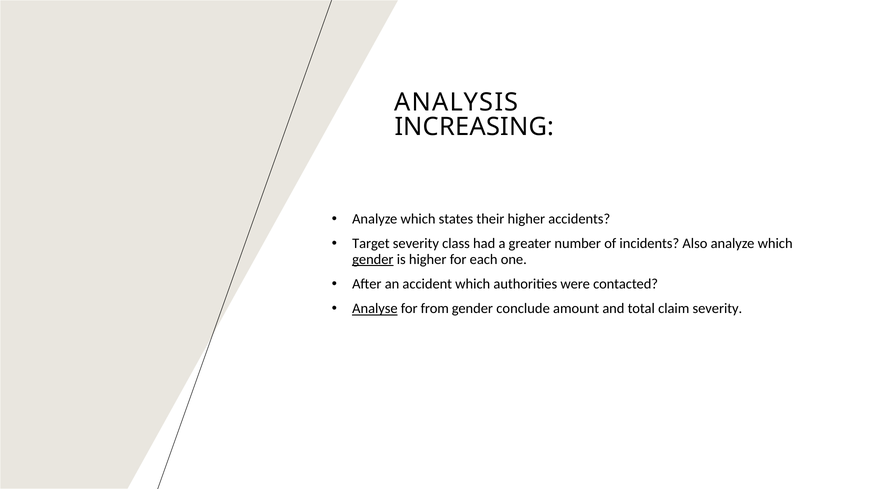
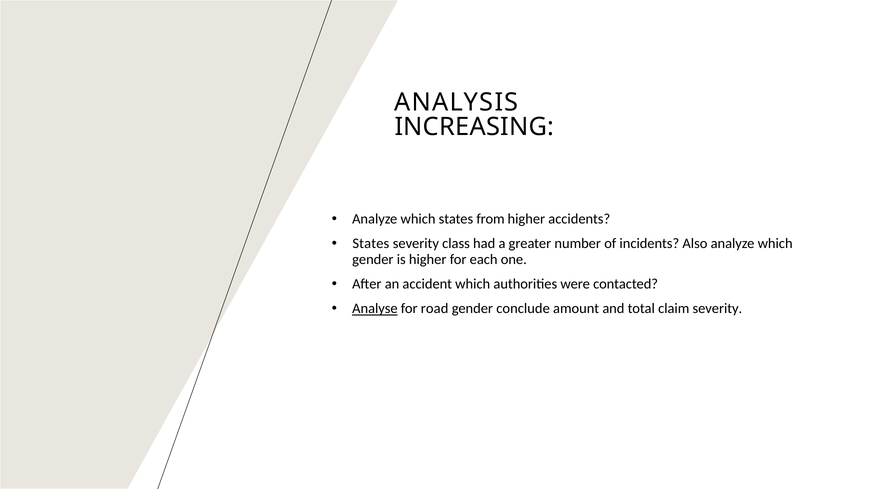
their: their -> from
Target at (371, 244): Target -> States
gender at (373, 259) underline: present -> none
from: from -> road
